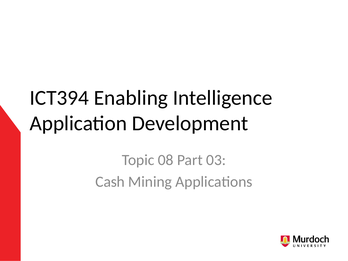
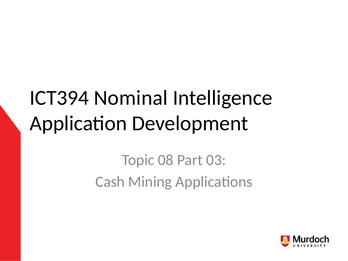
Enabling: Enabling -> Nominal
